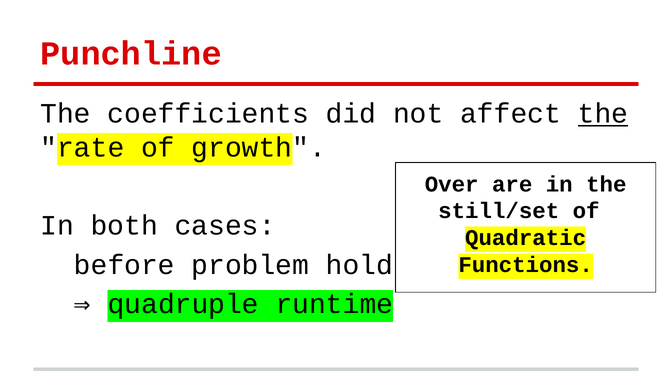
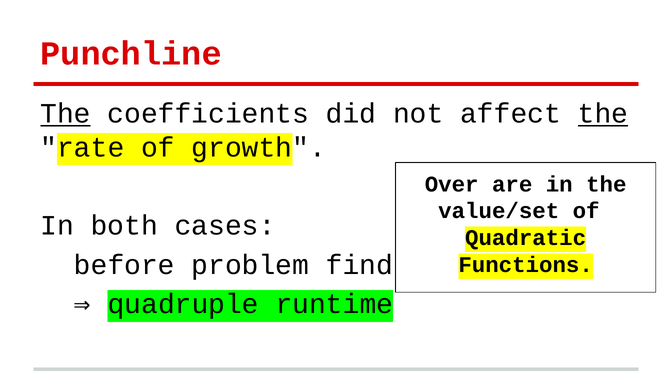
The at (66, 114) underline: none -> present
still/set: still/set -> value/set
hold: hold -> find
